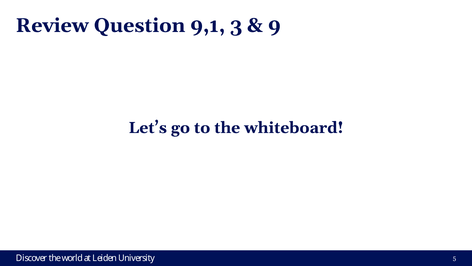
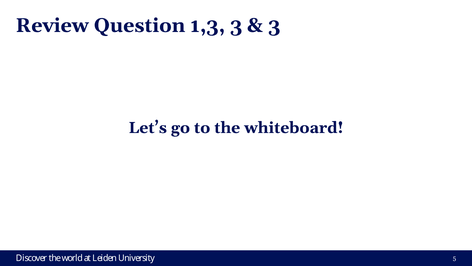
9,1: 9,1 -> 1,3
9 at (274, 25): 9 -> 3
